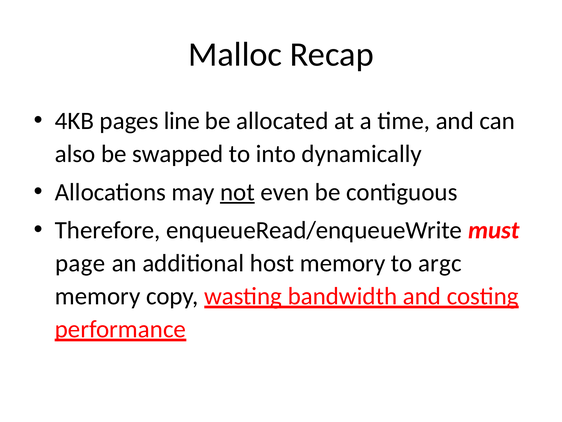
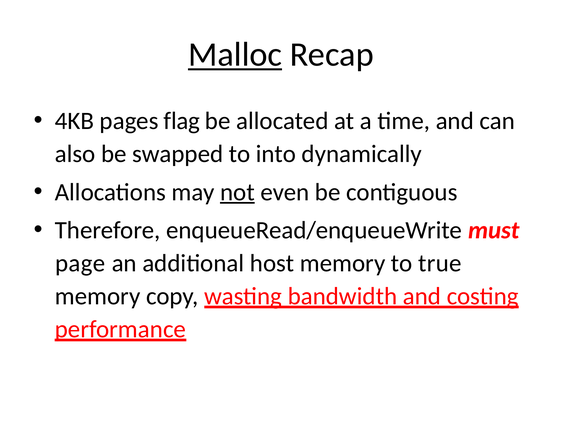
Malloc underline: none -> present
line: line -> flag
argc: argc -> true
